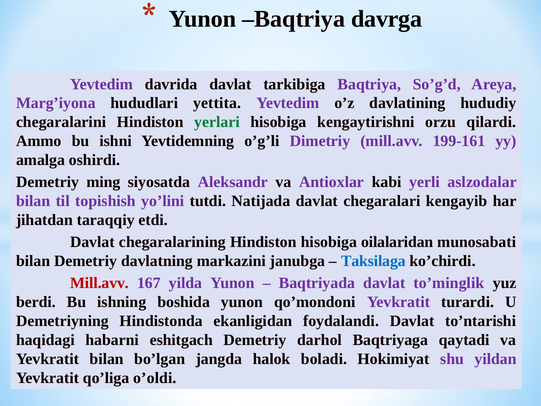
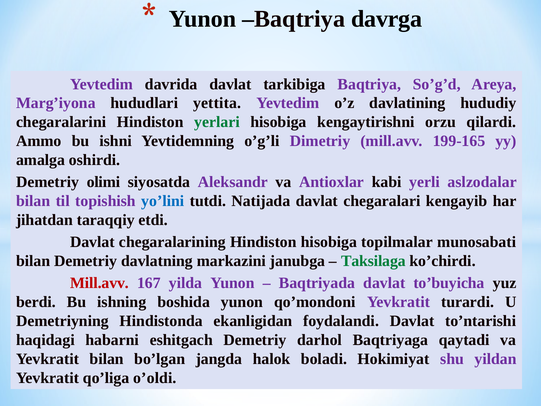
199-161: 199-161 -> 199-165
ming: ming -> olimi
yo’lini colour: purple -> blue
oilalaridan: oilalaridan -> topilmalar
Taksilaga colour: blue -> green
to’minglik: to’minglik -> to’buyicha
